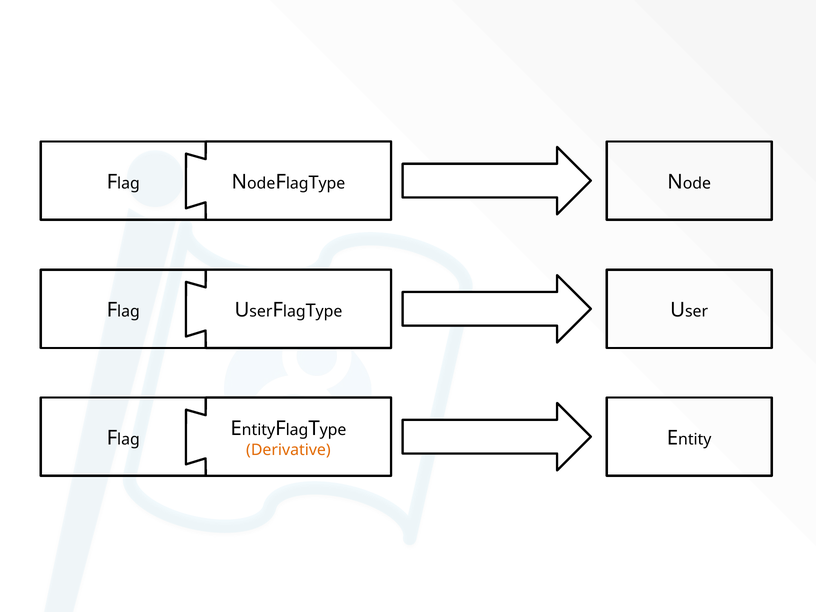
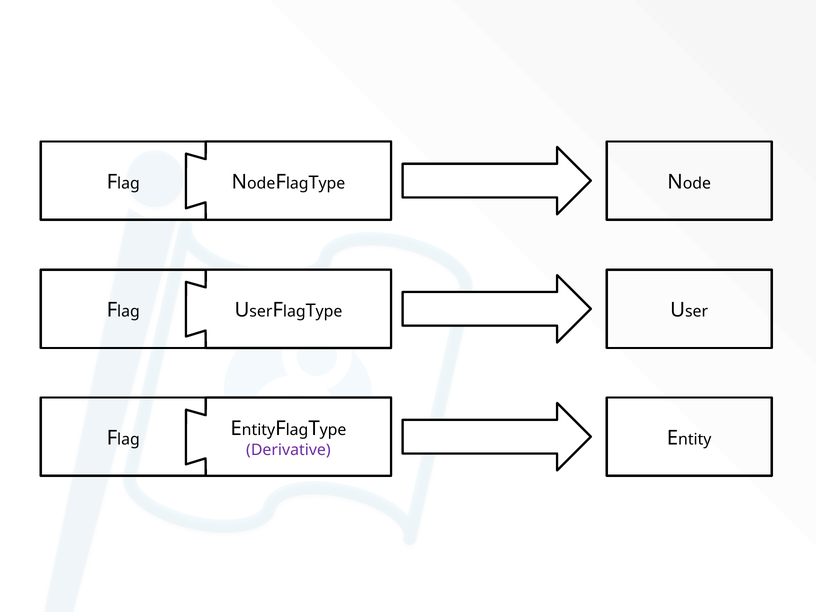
Derivative colour: orange -> purple
